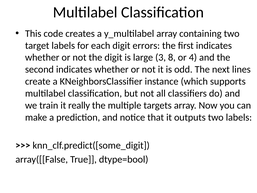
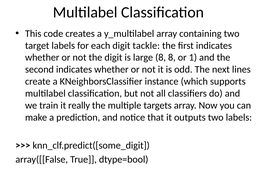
errors: errors -> tackle
large 3: 3 -> 8
4: 4 -> 1
